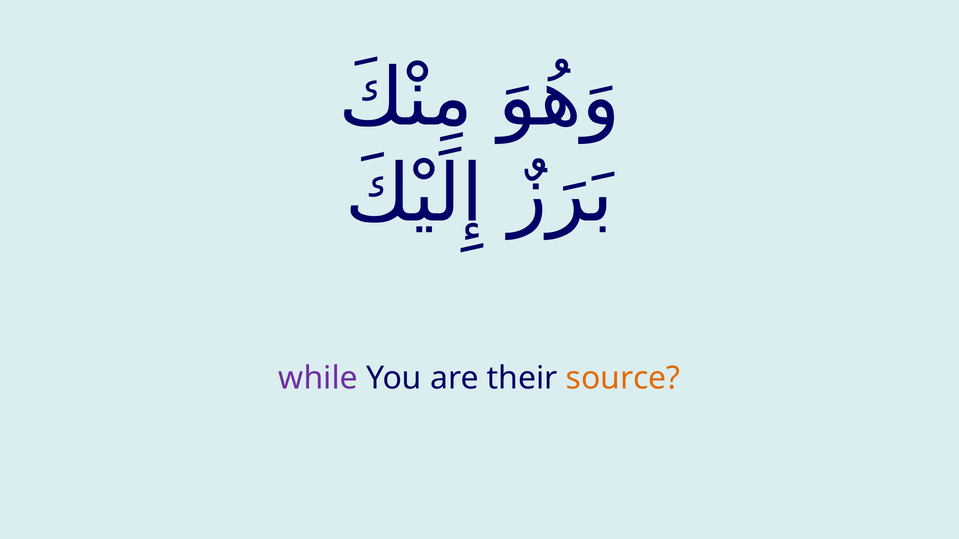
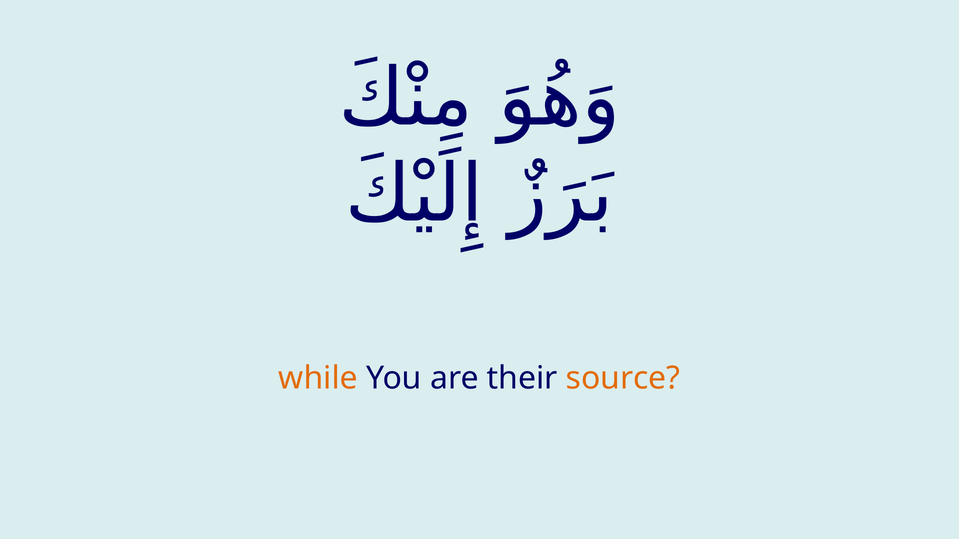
while colour: purple -> orange
